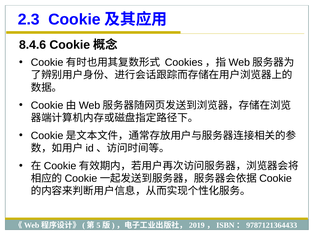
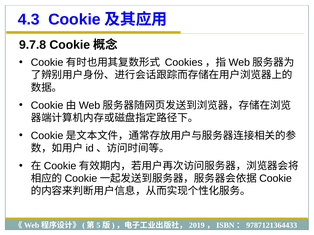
2.3: 2.3 -> 4.3
8.4.6: 8.4.6 -> 9.7.8
